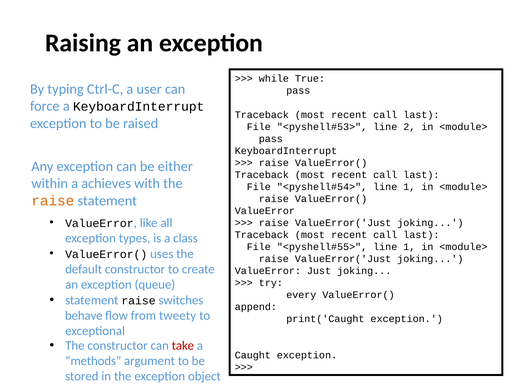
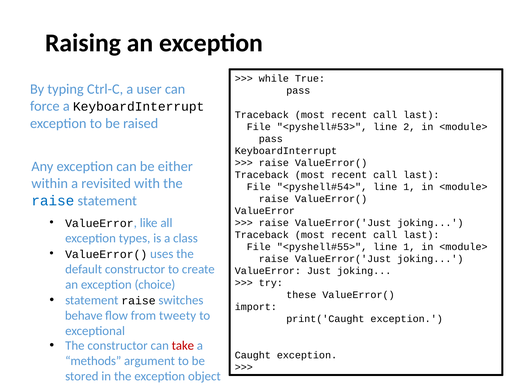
achieves: achieves -> revisited
raise at (53, 201) colour: orange -> blue
queue: queue -> choice
every: every -> these
append: append -> import
